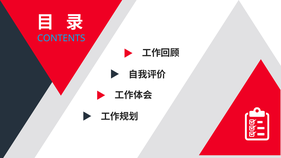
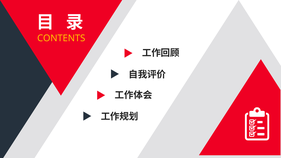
CONTENTS colour: light blue -> yellow
